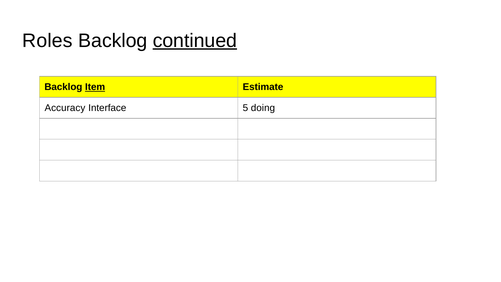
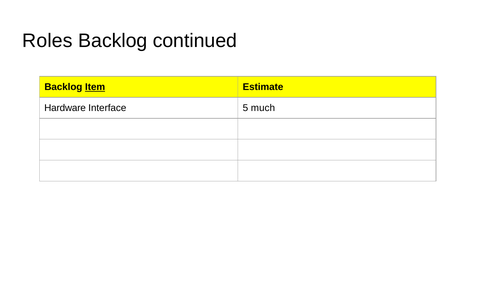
continued underline: present -> none
Accuracy: Accuracy -> Hardware
doing: doing -> much
